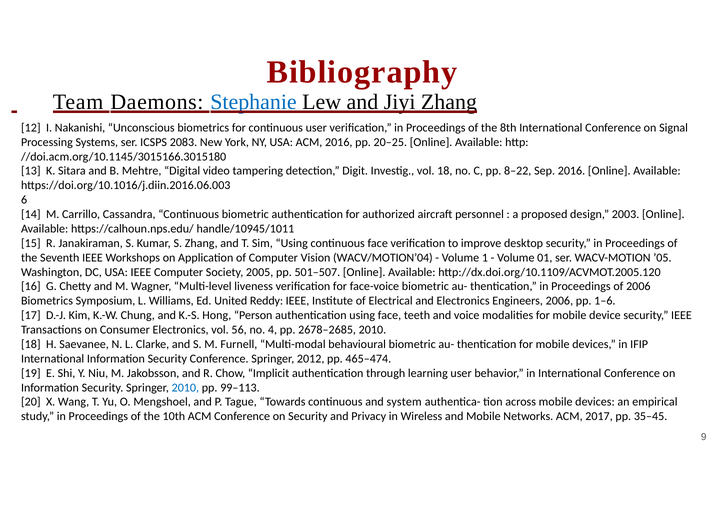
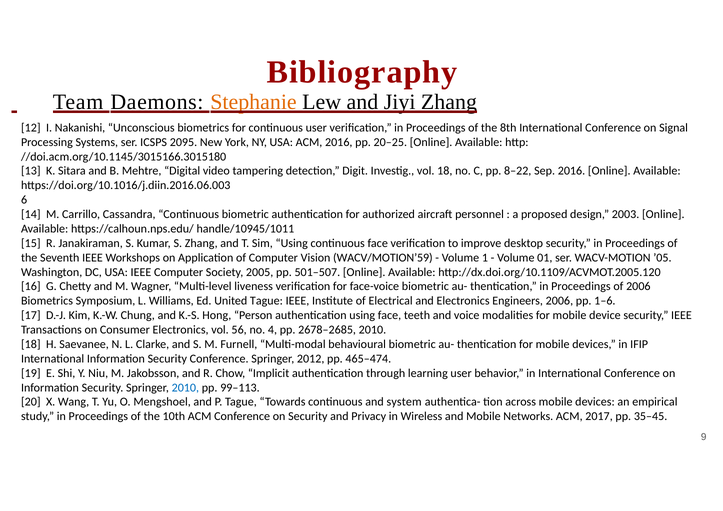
Stephanie colour: blue -> orange
2083: 2083 -> 2095
WACV/MOTION’04: WACV/MOTION’04 -> WACV/MOTION’59
United Reddy: Reddy -> Tague
